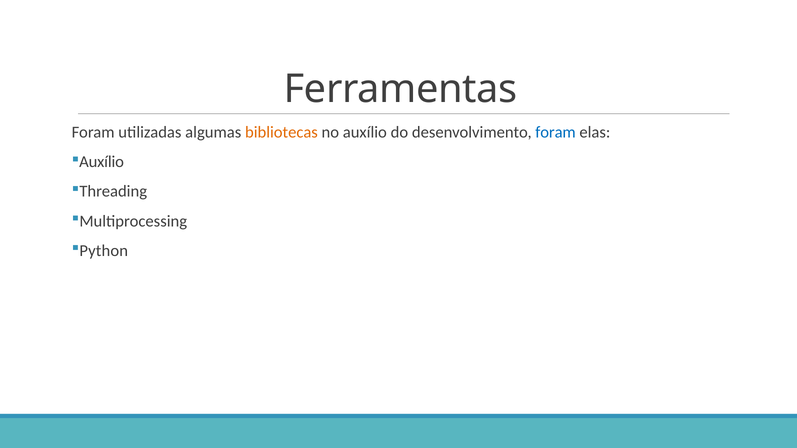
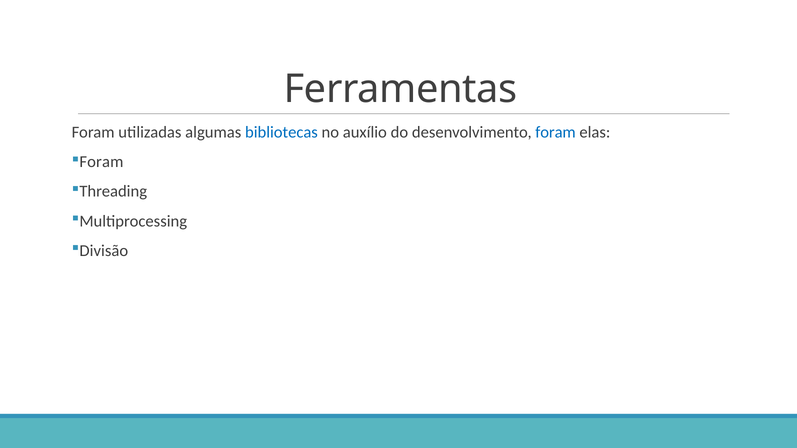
bibliotecas colour: orange -> blue
Auxílio at (102, 162): Auxílio -> Foram
Python: Python -> Divisão
